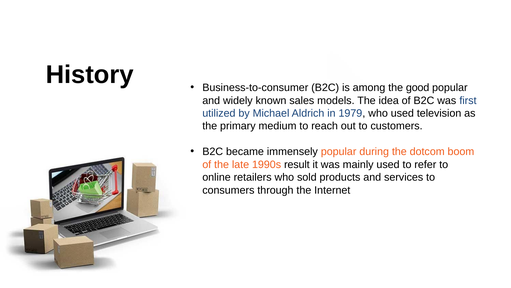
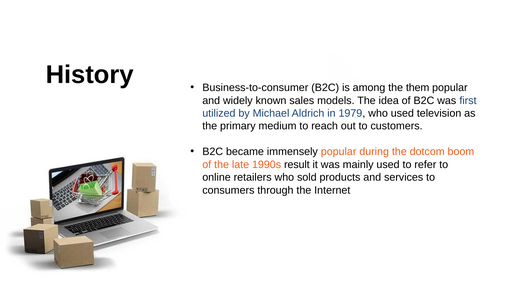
good: good -> them
